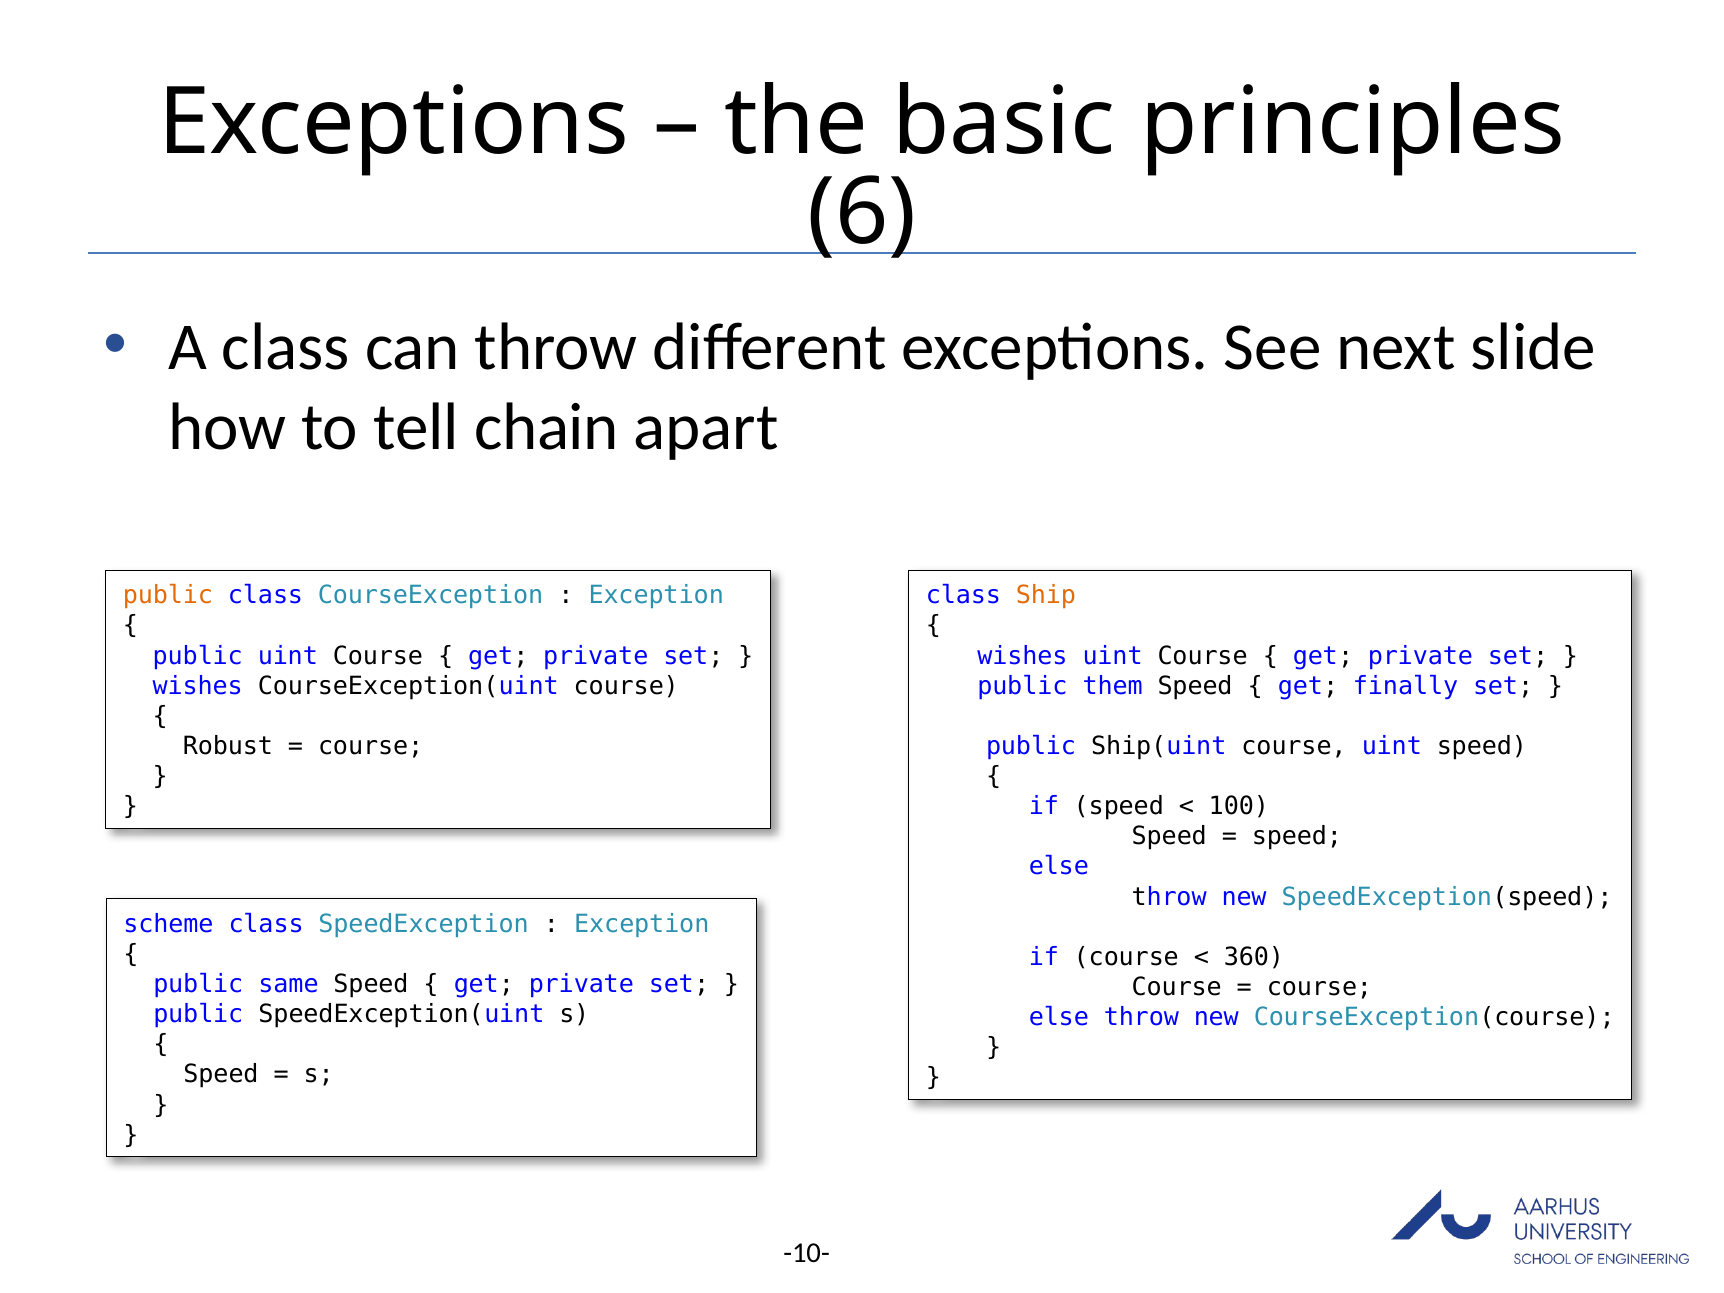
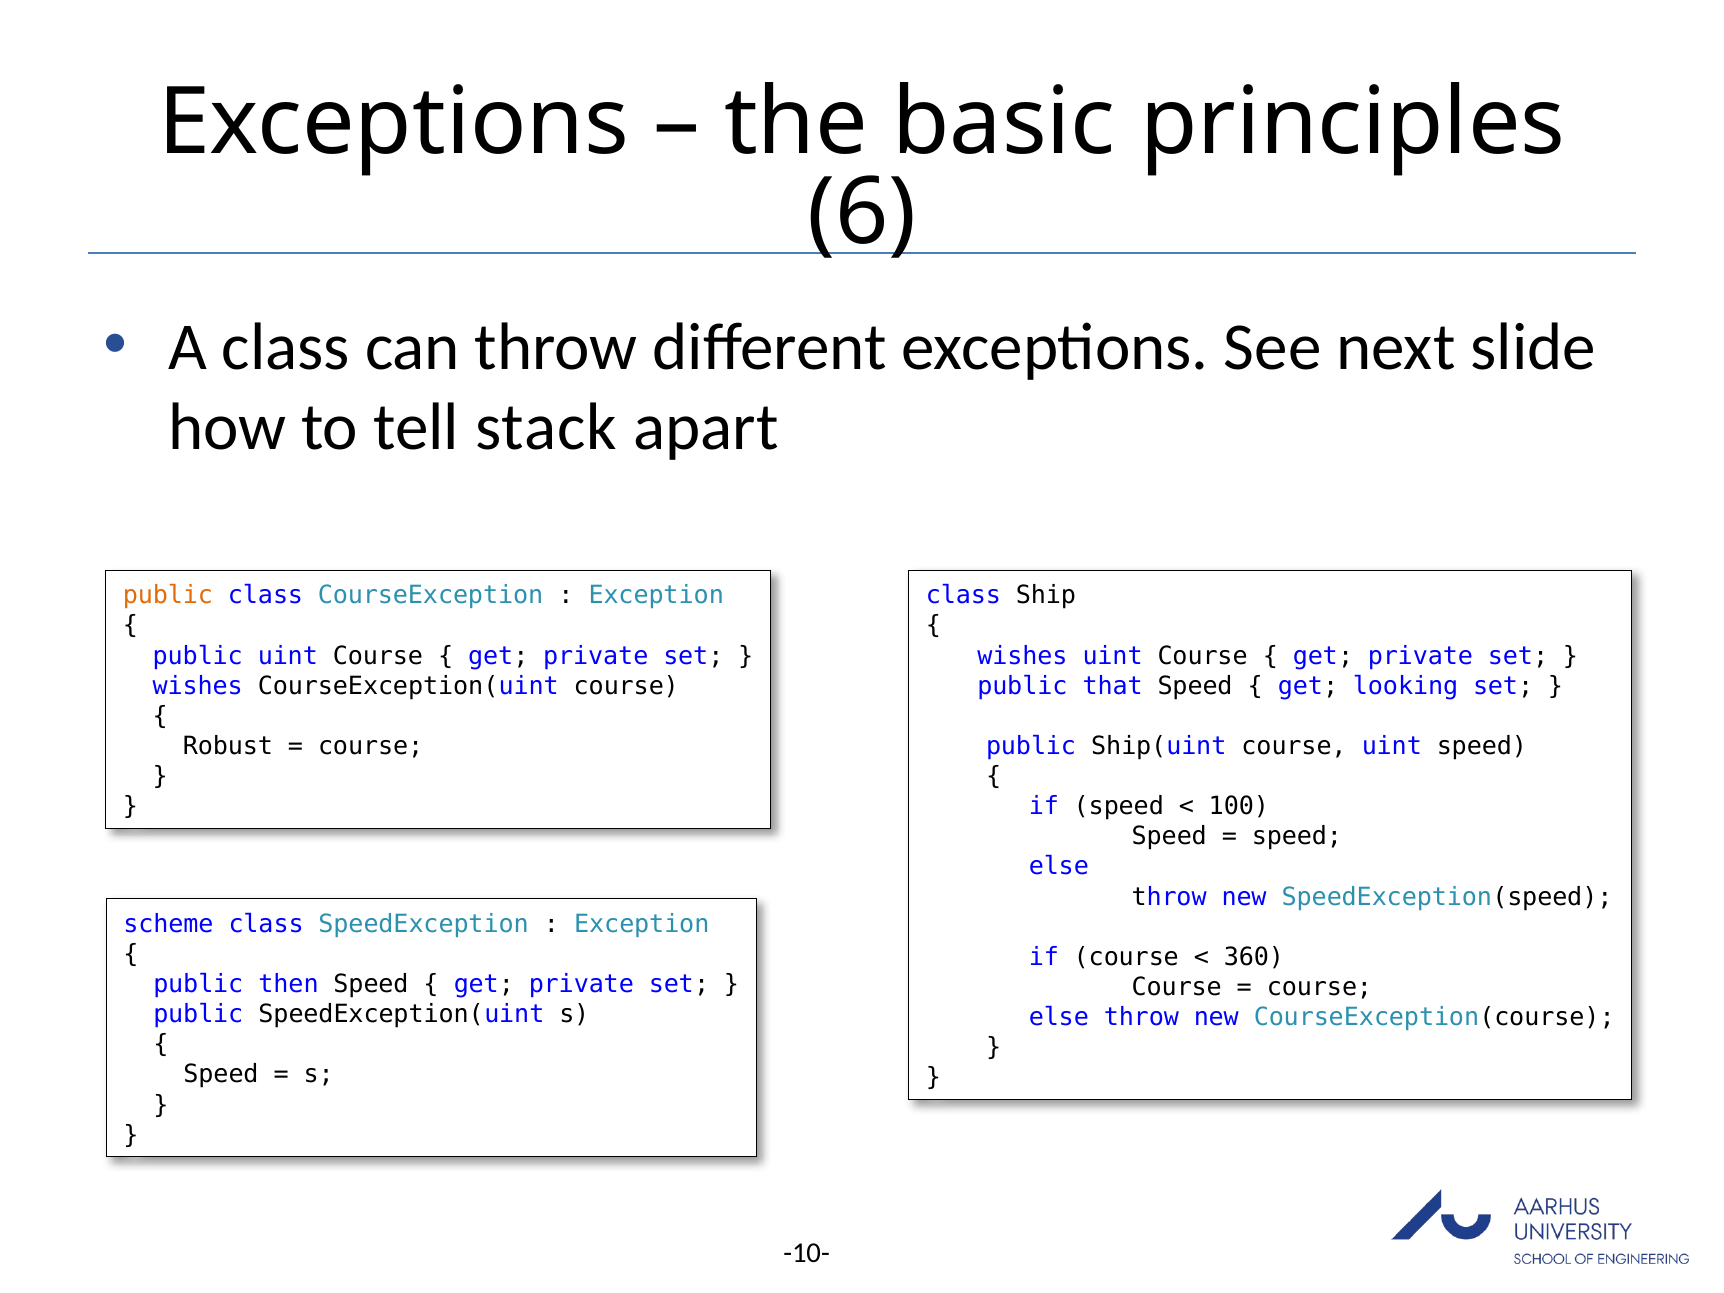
chain: chain -> stack
Ship colour: orange -> black
them: them -> that
finally: finally -> looking
same: same -> then
